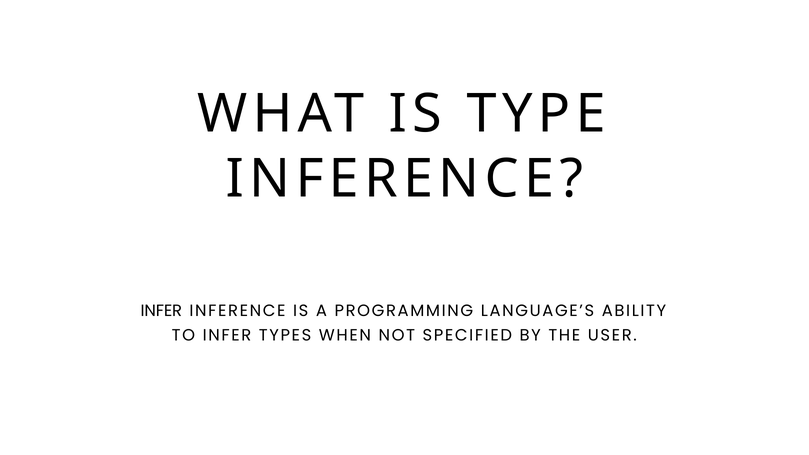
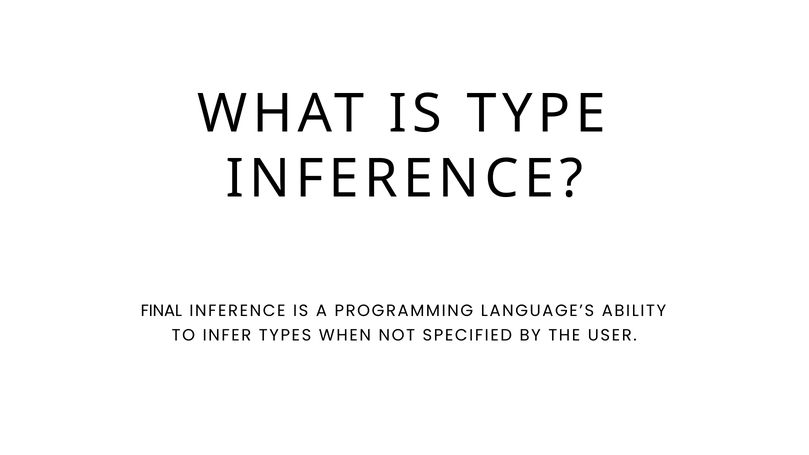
INFER at (161, 311): INFER -> FINAL
